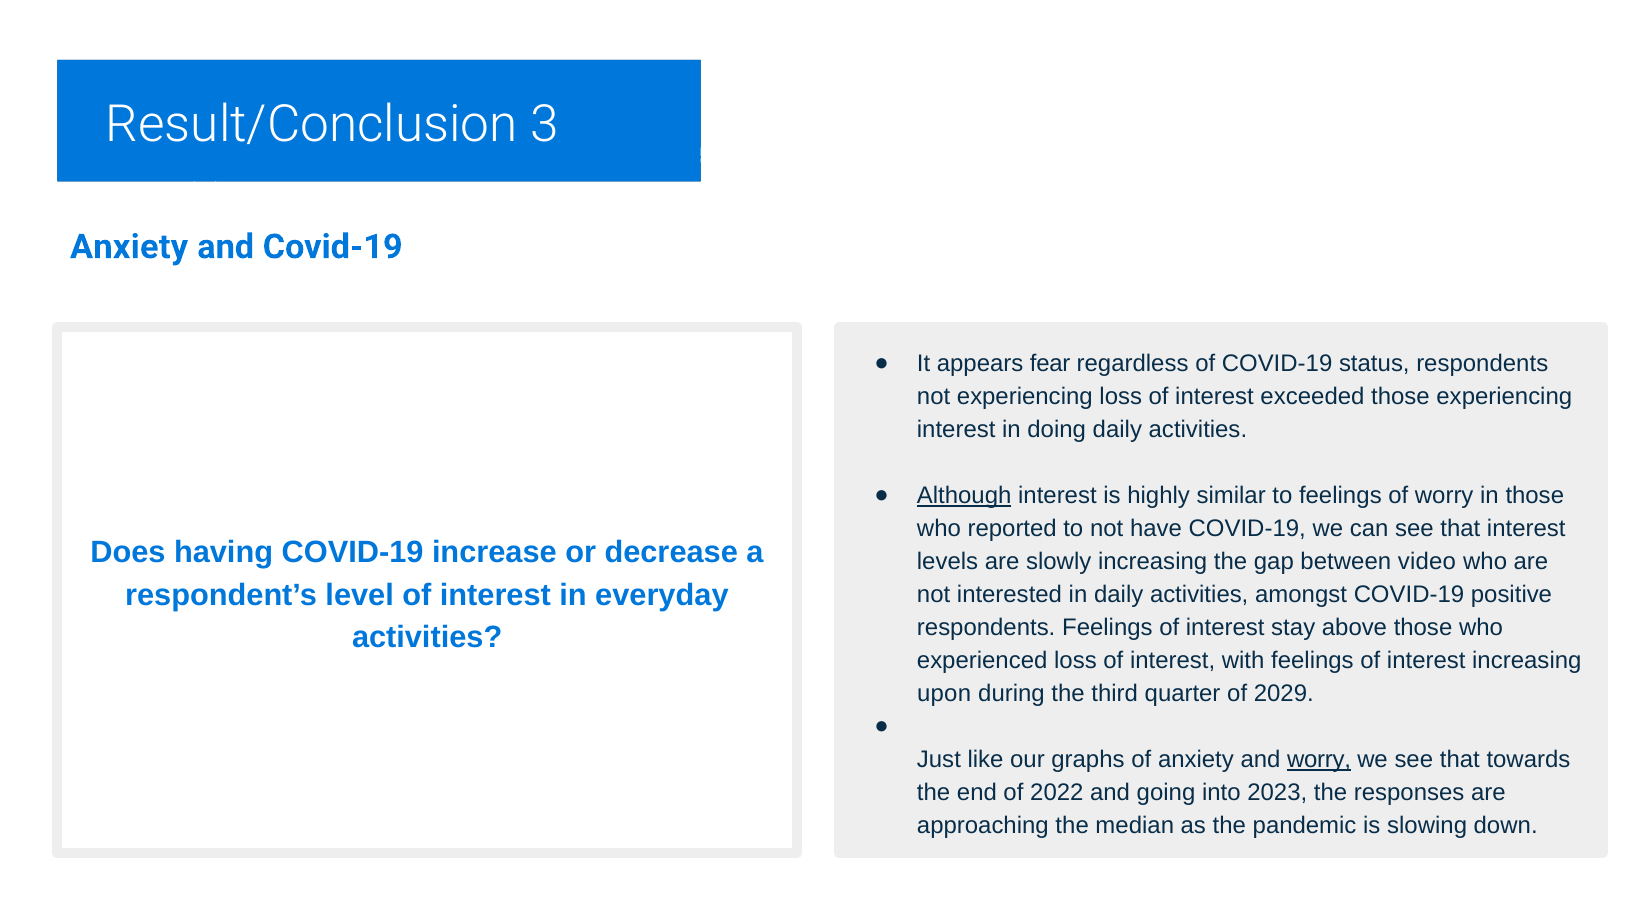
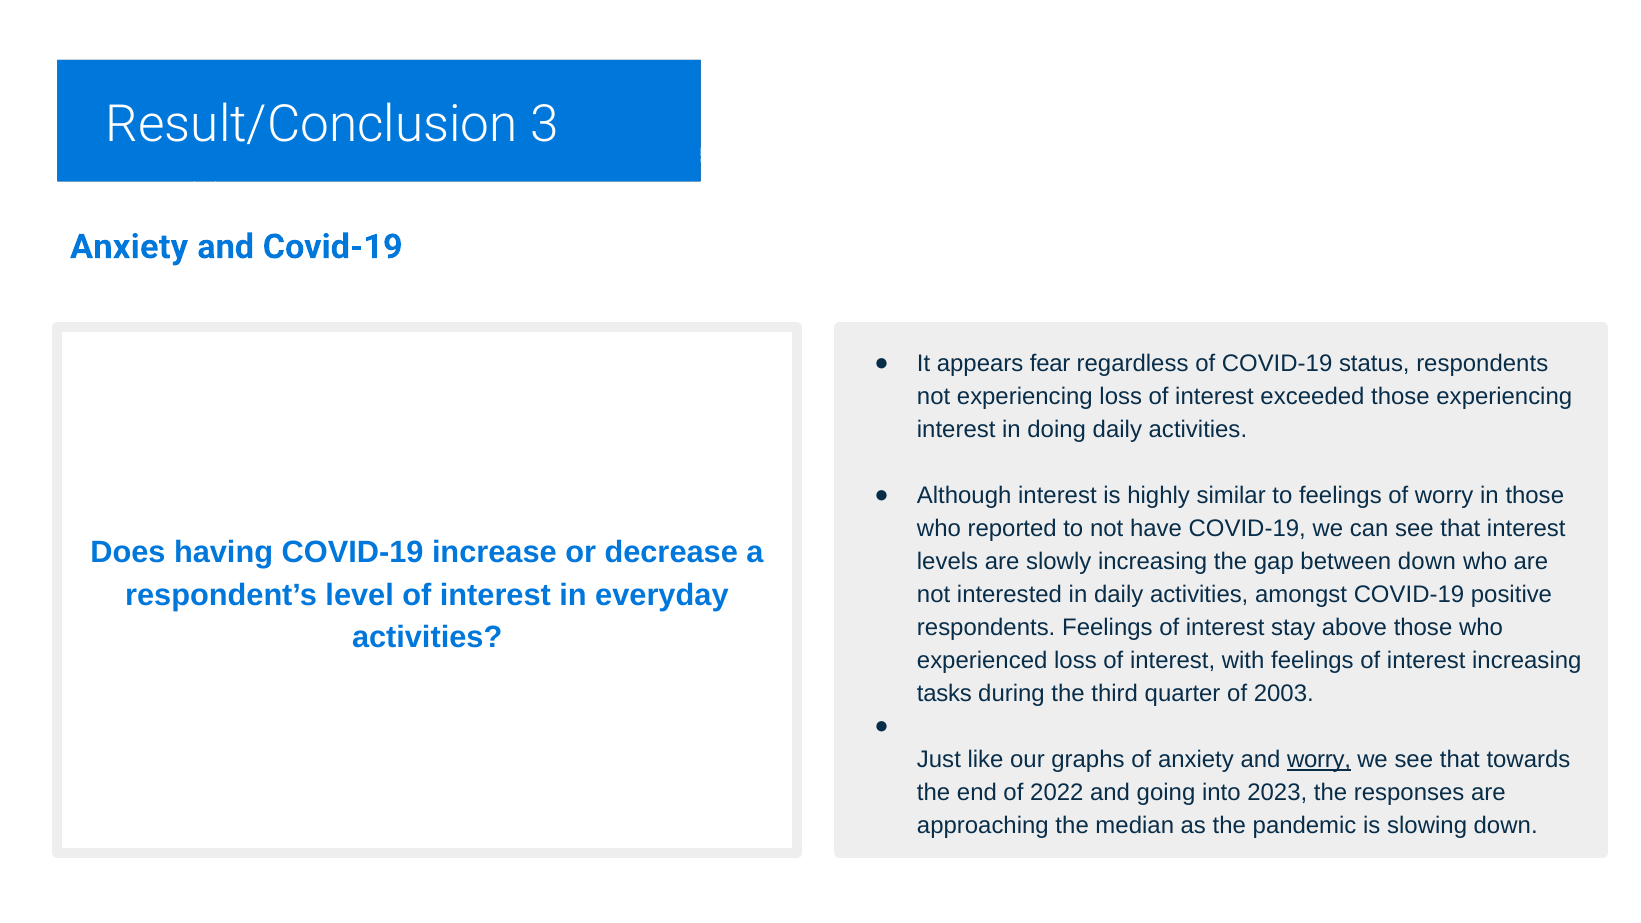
Although underline: present -> none
between video: video -> down
upon: upon -> tasks
2029: 2029 -> 2003
